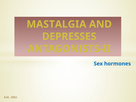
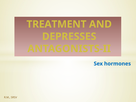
MASTALGIA: MASTALGIA -> TREATMENT
